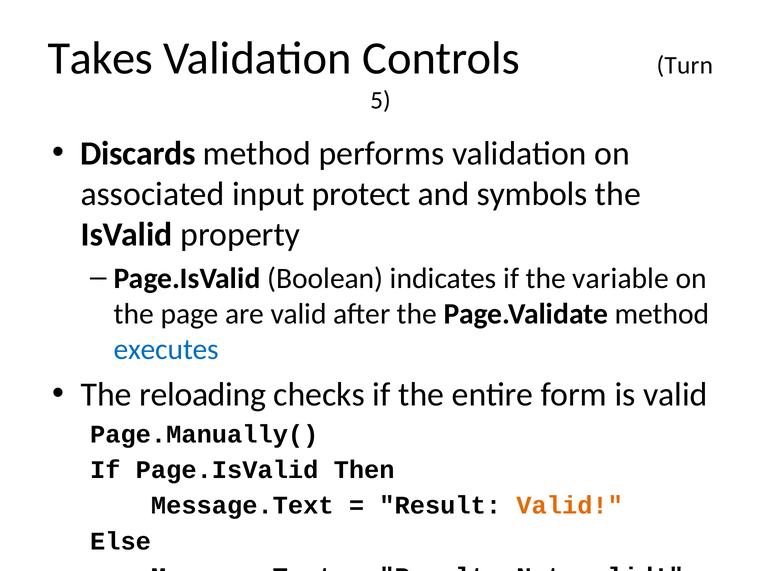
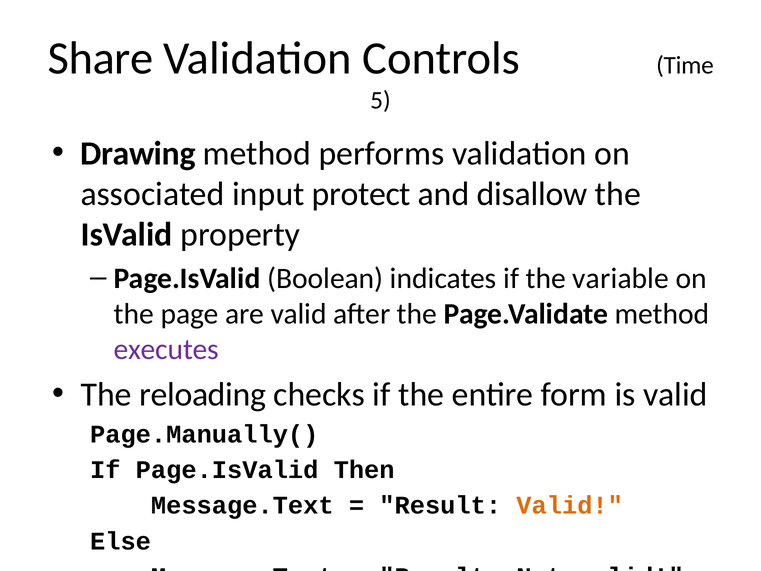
Takes: Takes -> Share
Turn: Turn -> Time
Discards: Discards -> Drawing
symbols: symbols -> disallow
executes colour: blue -> purple
